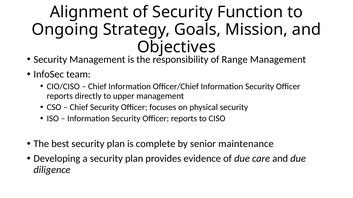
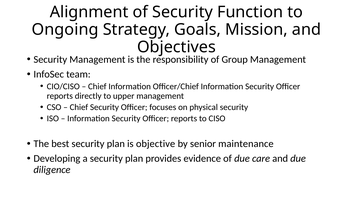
Range: Range -> Group
complete: complete -> objective
